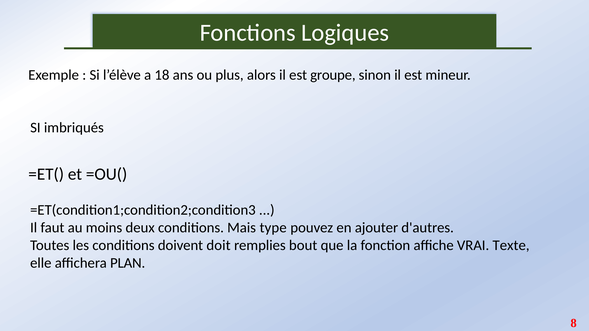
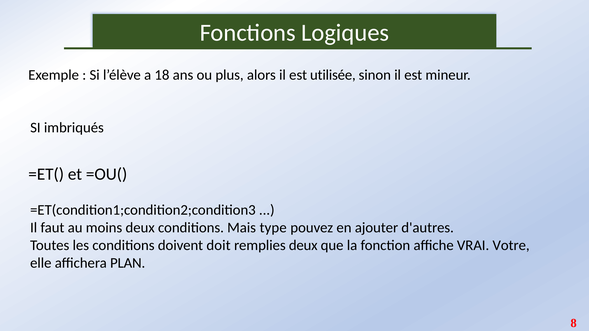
groupe: groupe -> utilisée
remplies bout: bout -> deux
Texte: Texte -> Votre
